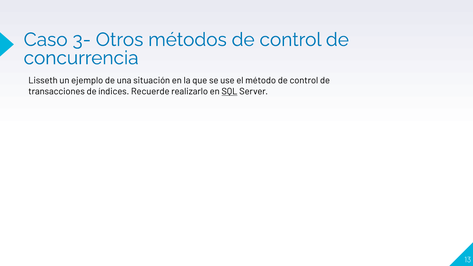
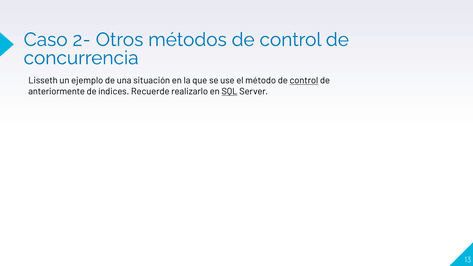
3-: 3- -> 2-
control at (304, 81) underline: none -> present
transacciones: transacciones -> anteriormente
